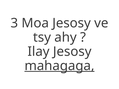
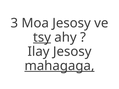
tsy underline: none -> present
